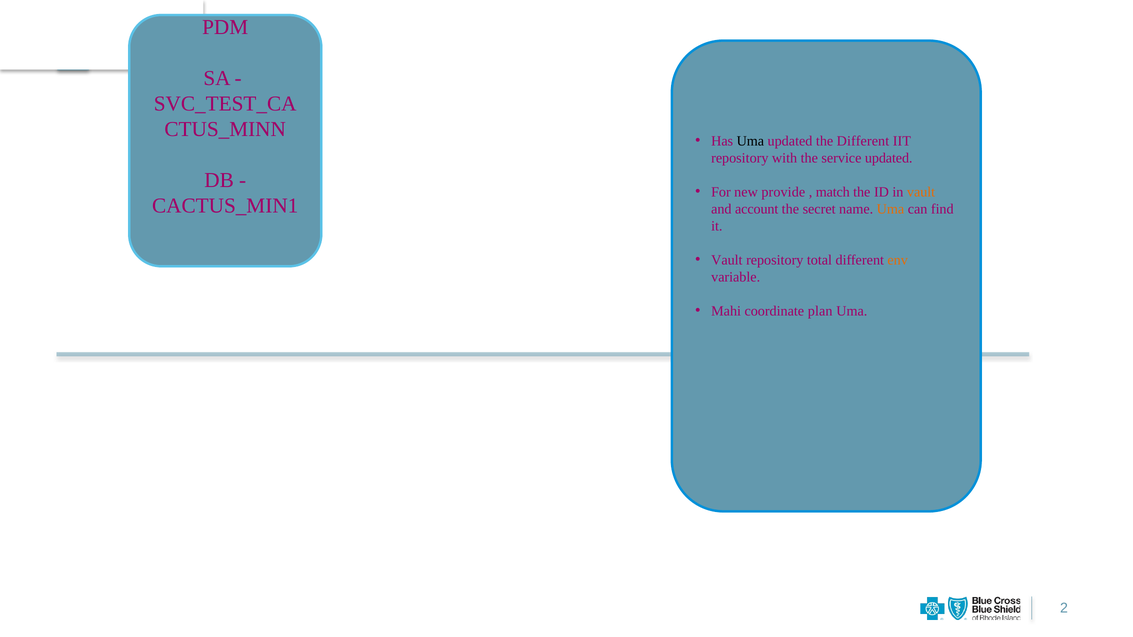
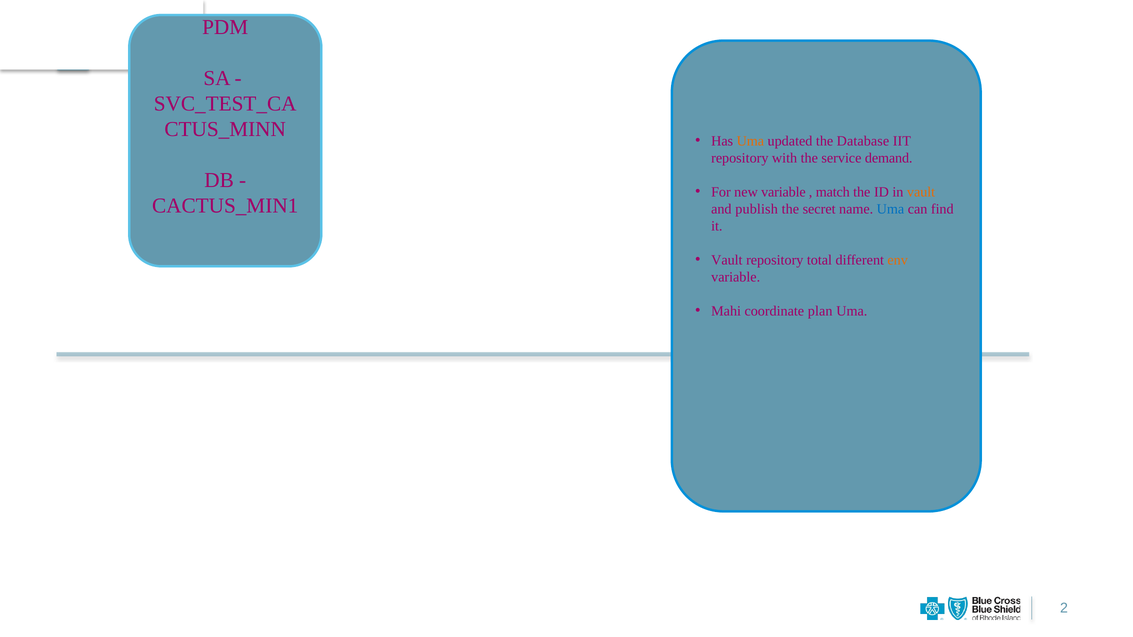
Uma at (750, 141) colour: black -> orange
the Different: Different -> Database
service updated: updated -> demand
new provide: provide -> variable
account: account -> publish
Uma at (890, 209) colour: orange -> blue
